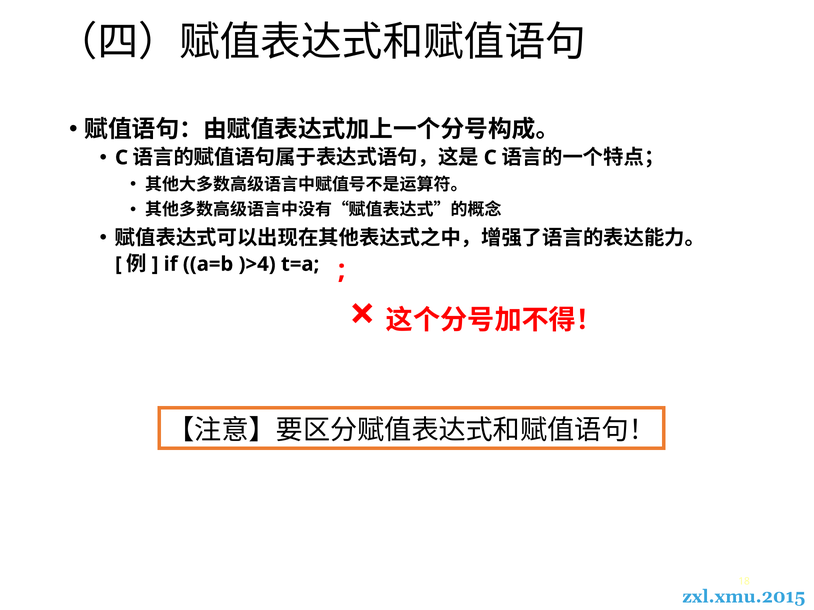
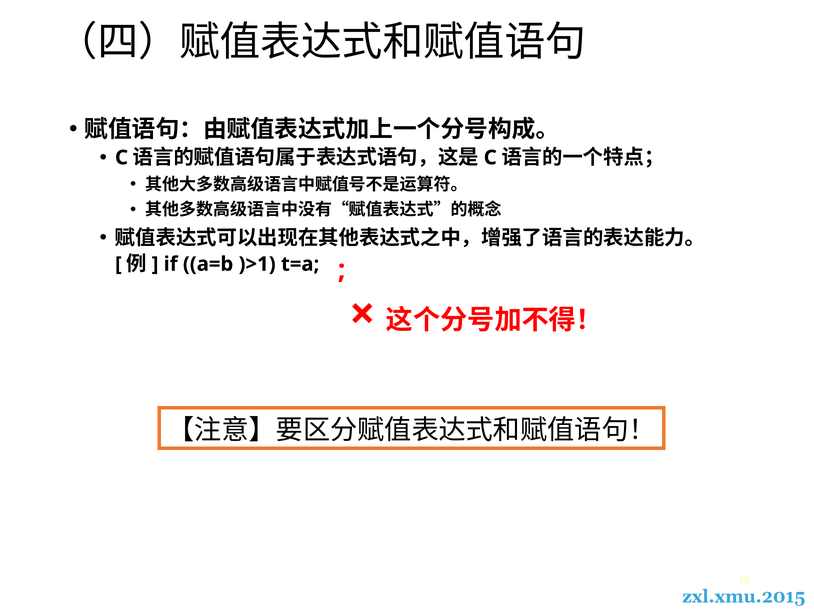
)>4: )>4 -> )>1
